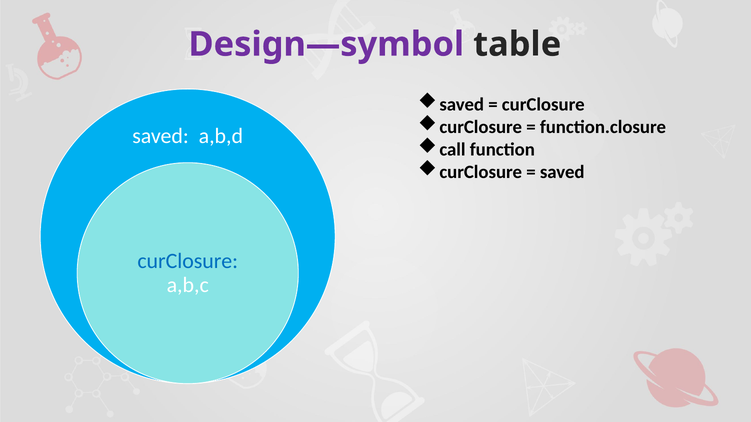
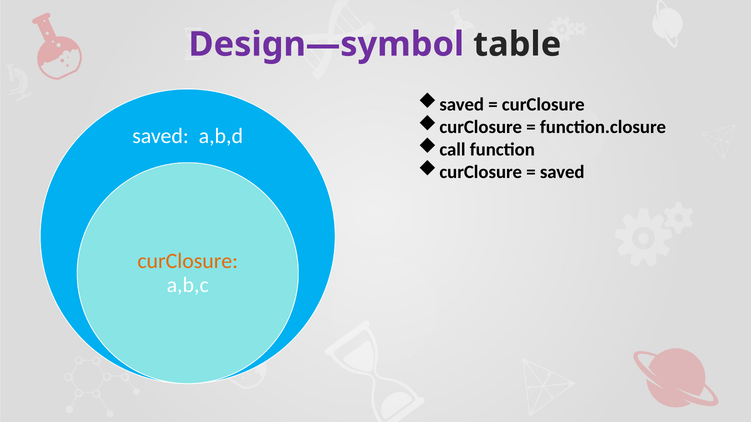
curClosure at (188, 261) colour: blue -> orange
